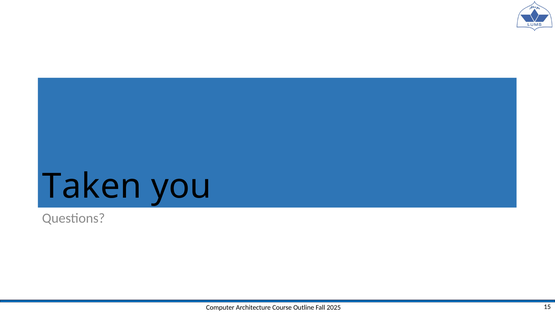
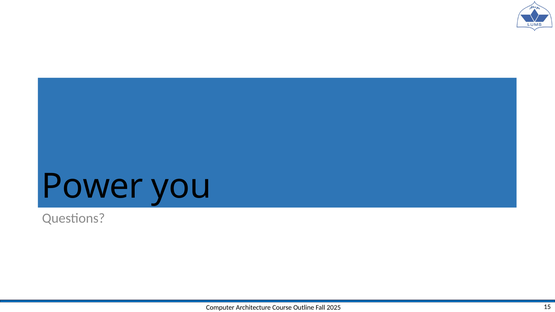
Taken: Taken -> Power
